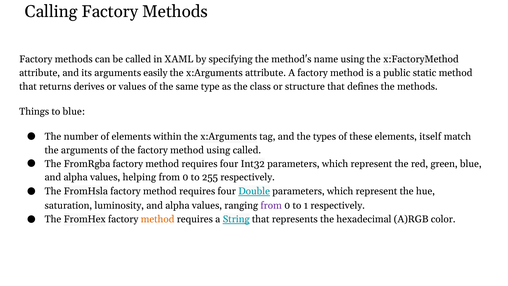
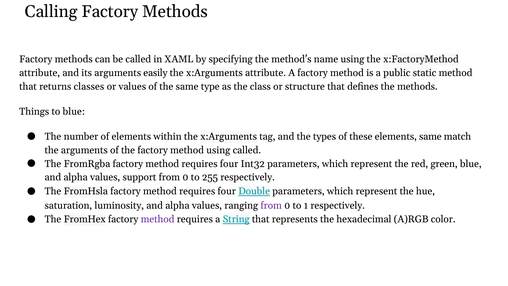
derives: derives -> classes
elements itself: itself -> same
helping: helping -> support
method at (158, 219) colour: orange -> purple
